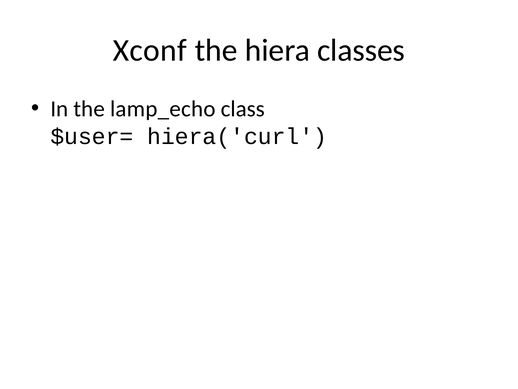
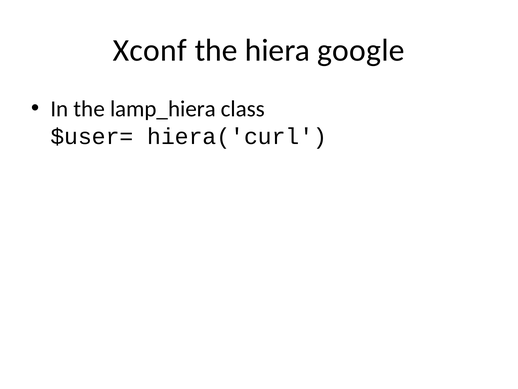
classes: classes -> google
lamp_echo: lamp_echo -> lamp_hiera
